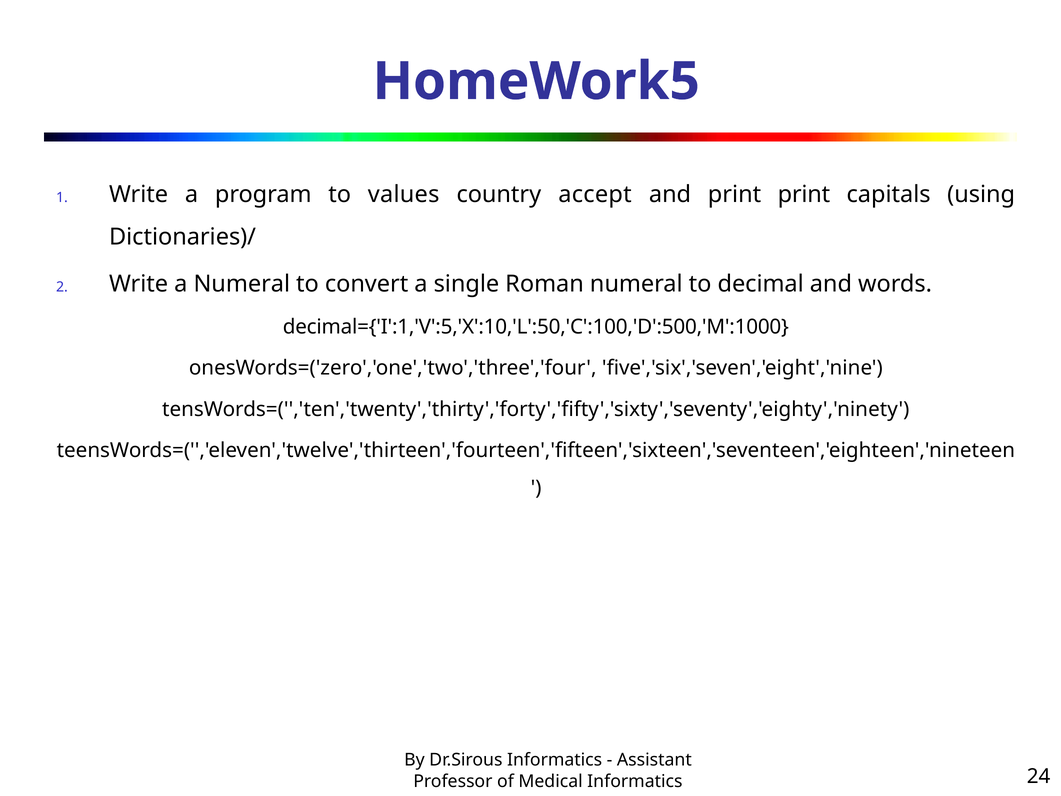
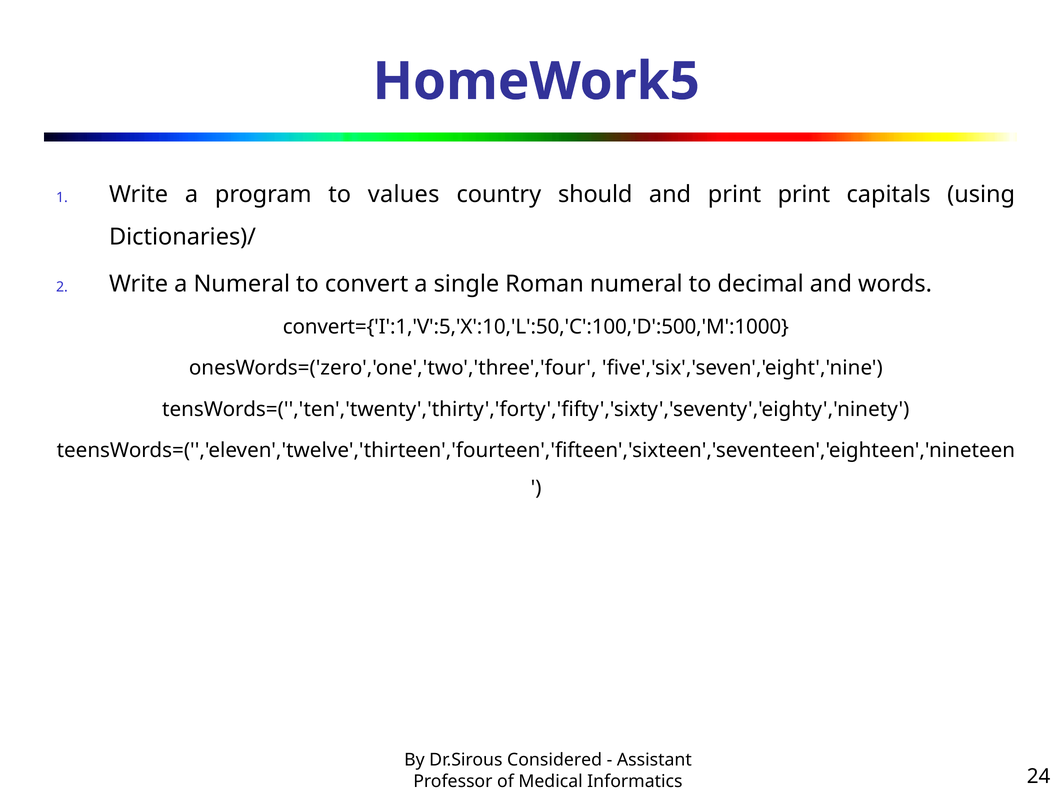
accept: accept -> should
decimal={'I':1,'V':5,'X':10,'L':50,'C':100,'D':500,'M':1000: decimal={'I':1,'V':5,'X':10,'L':50,'C':100,'D':500,'M':1000 -> convert={'I':1,'V':5,'X':10,'L':50,'C':100,'D':500,'M':1000
Dr.Sirous Informatics: Informatics -> Considered
